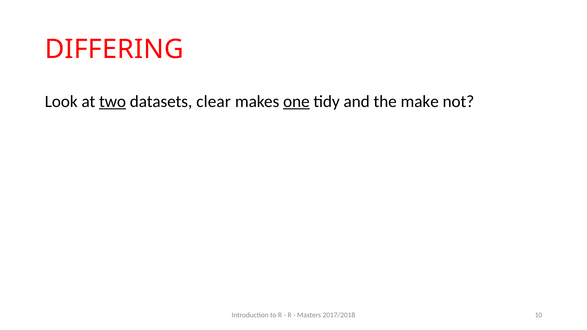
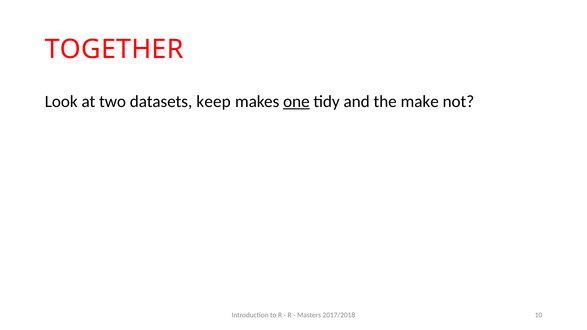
DIFFERING: DIFFERING -> TOGETHER
two underline: present -> none
clear: clear -> keep
